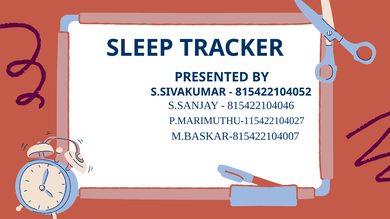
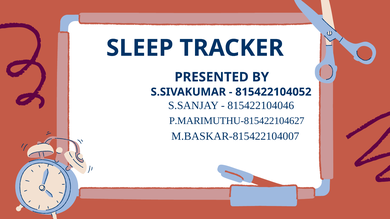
P.MARIMUTHU-115422104027: P.MARIMUTHU-115422104027 -> P.MARIMUTHU-815422104627
